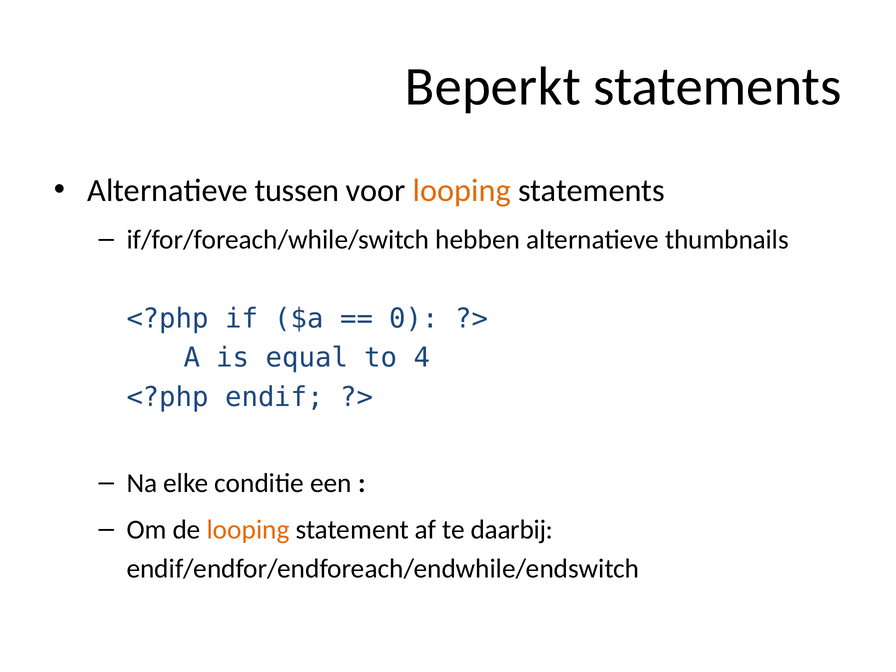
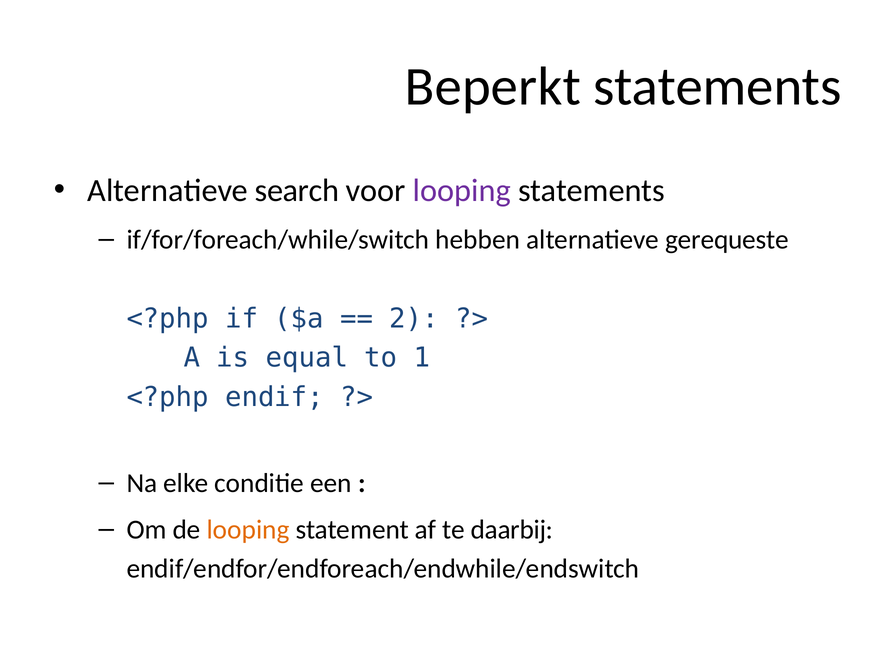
tussen: tussen -> search
looping at (462, 191) colour: orange -> purple
thumbnails: thumbnails -> gerequeste
0: 0 -> 2
4: 4 -> 1
